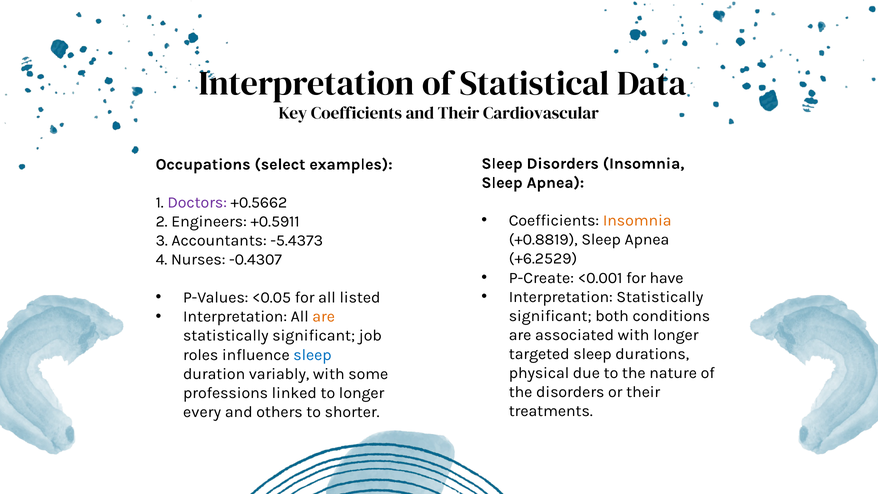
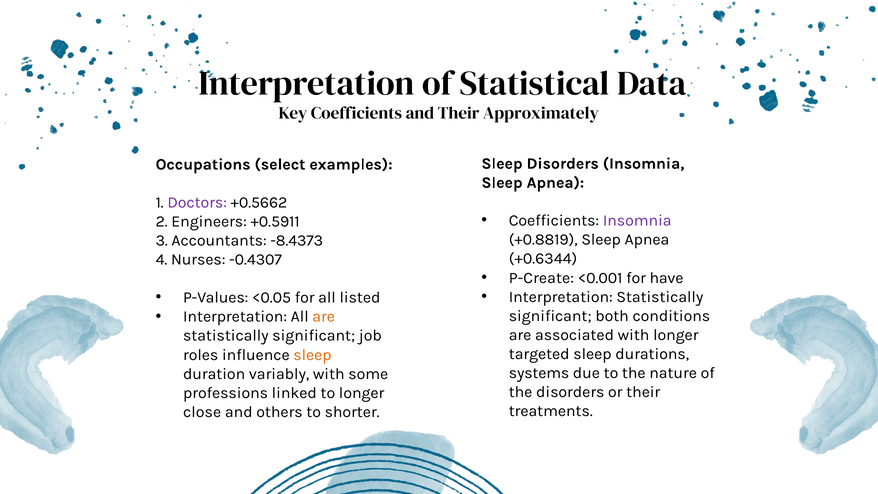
Cardiovascular: Cardiovascular -> Approximately
Insomnia at (637, 221) colour: orange -> purple
-5.4373: -5.4373 -> -8.4373
+6.2529: +6.2529 -> +0.6344
sleep at (312, 355) colour: blue -> orange
physical: physical -> systems
every: every -> close
